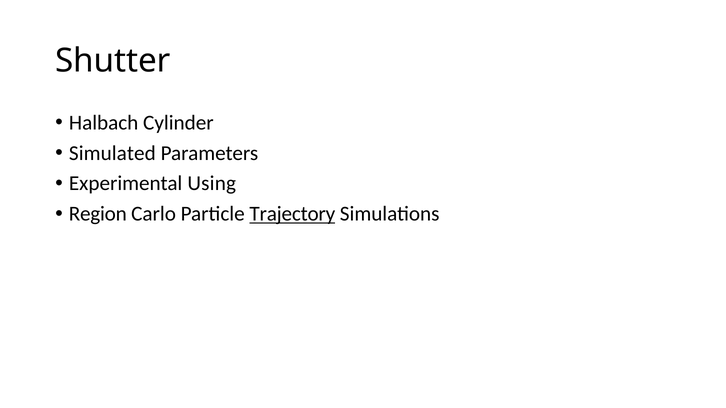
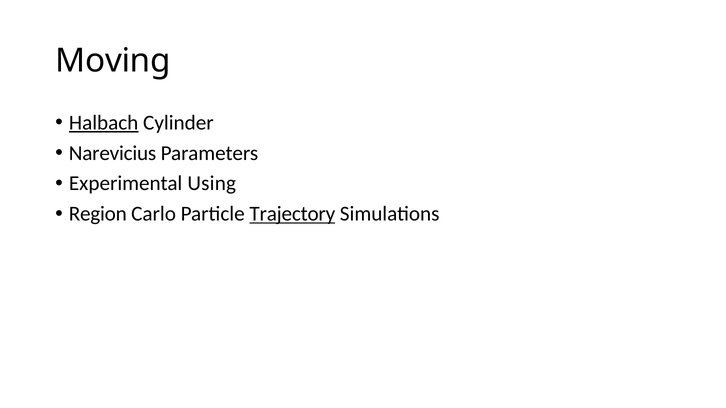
Shutter: Shutter -> Moving
Halbach underline: none -> present
Simulated: Simulated -> Narevicius
